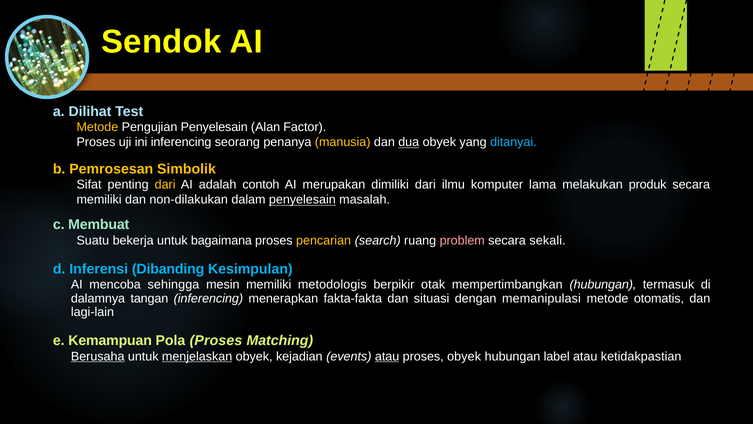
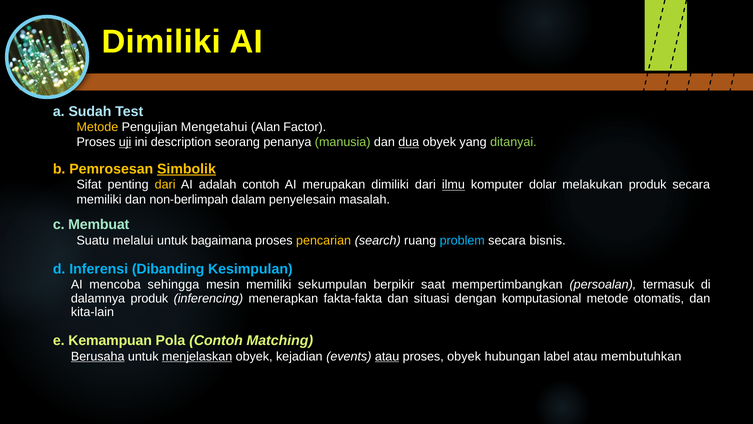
Sendok at (161, 42): Sendok -> Dimiliki
Dilihat: Dilihat -> Sudah
Pengujian Penyelesain: Penyelesain -> Mengetahui
uji underline: none -> present
ini inferencing: inferencing -> description
manusia colour: yellow -> light green
ditanyai colour: light blue -> light green
Simbolik underline: none -> present
ilmu underline: none -> present
lama: lama -> dolar
non-dilakukan: non-dilakukan -> non-berlimpah
penyelesain at (302, 200) underline: present -> none
bekerja: bekerja -> melalui
problem colour: pink -> light blue
sekali: sekali -> bisnis
metodologis: metodologis -> sekumpulan
otak: otak -> saat
mempertimbangkan hubungan: hubungan -> persoalan
dalamnya tangan: tangan -> produk
memanipulasi: memanipulasi -> komputasional
lagi-lain: lagi-lain -> kita-lain
Pola Proses: Proses -> Contoh
ketidakpastian: ketidakpastian -> membutuhkan
